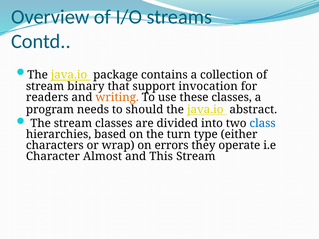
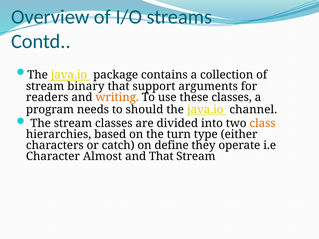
invocation: invocation -> arguments
abstract: abstract -> channel
class colour: blue -> orange
wrap: wrap -> catch
errors: errors -> define
and This: This -> That
